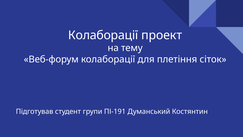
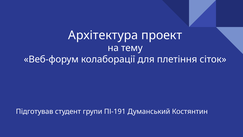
Колаборації at (103, 35): Колаборації -> Архітектура
